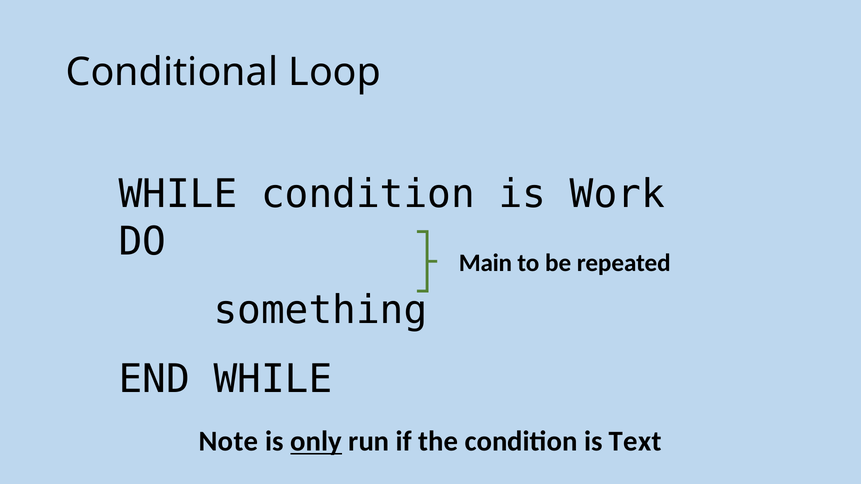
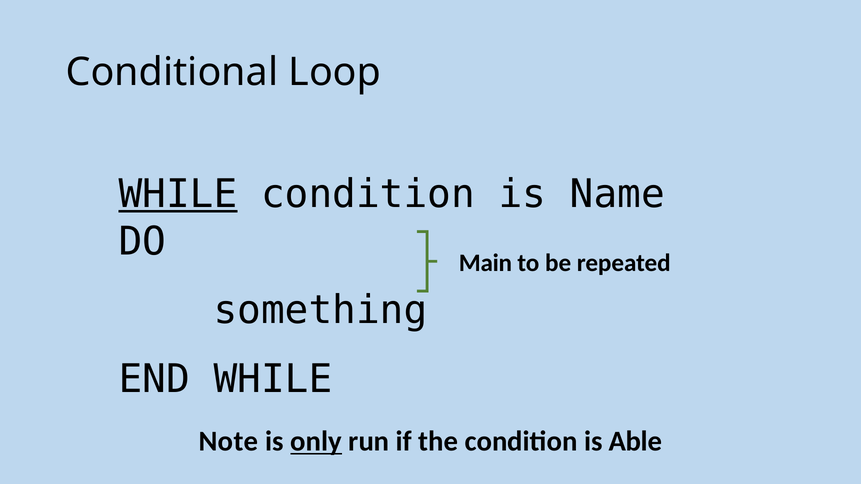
WHILE at (178, 194) underline: none -> present
Work: Work -> Name
Text: Text -> Able
